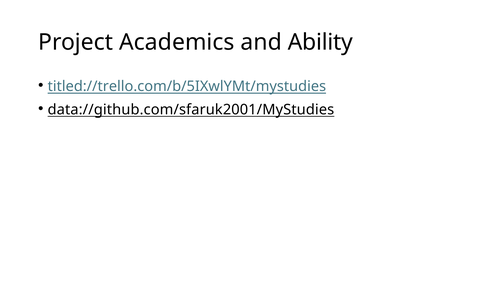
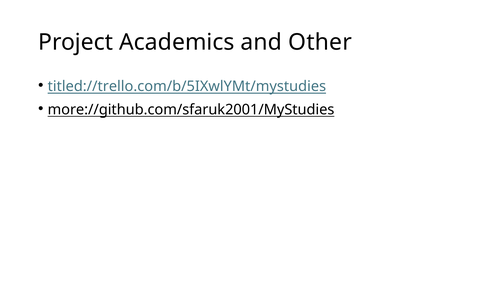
Ability: Ability -> Other
data://github.com/sfaruk2001/MyStudies: data://github.com/sfaruk2001/MyStudies -> more://github.com/sfaruk2001/MyStudies
